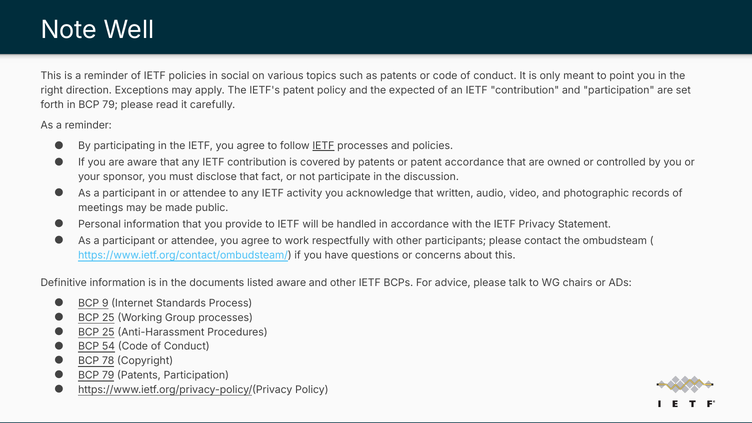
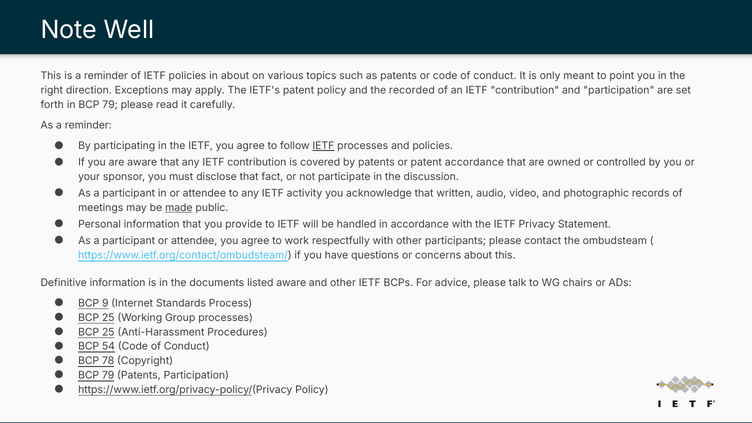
in social: social -> about
expected: expected -> recorded
made underline: none -> present
